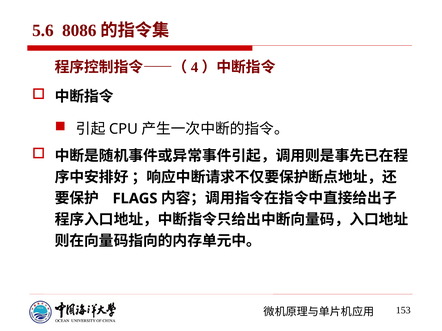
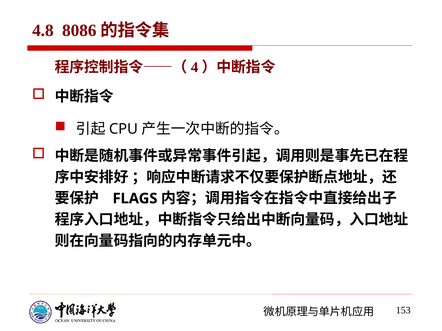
5.6: 5.6 -> 4.8
